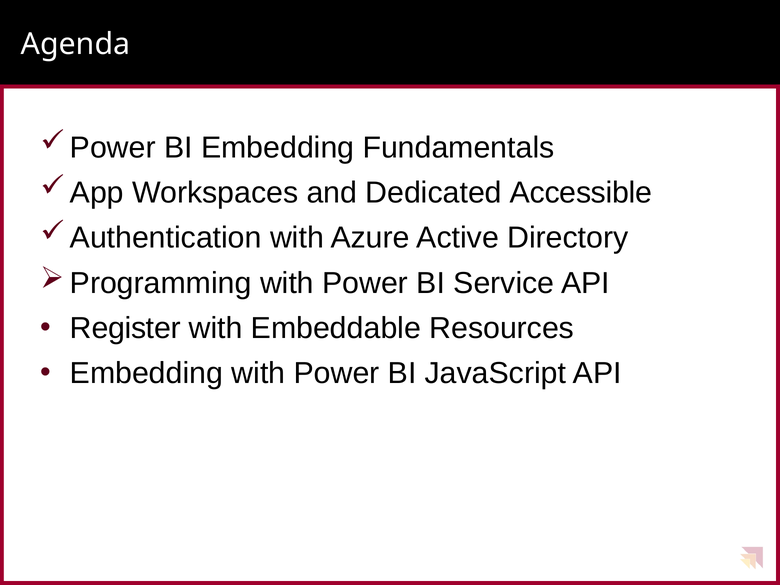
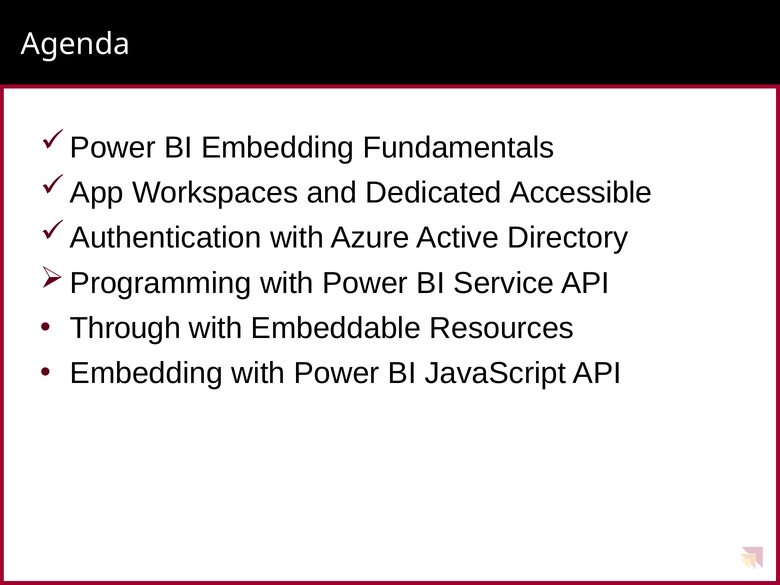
Register: Register -> Through
